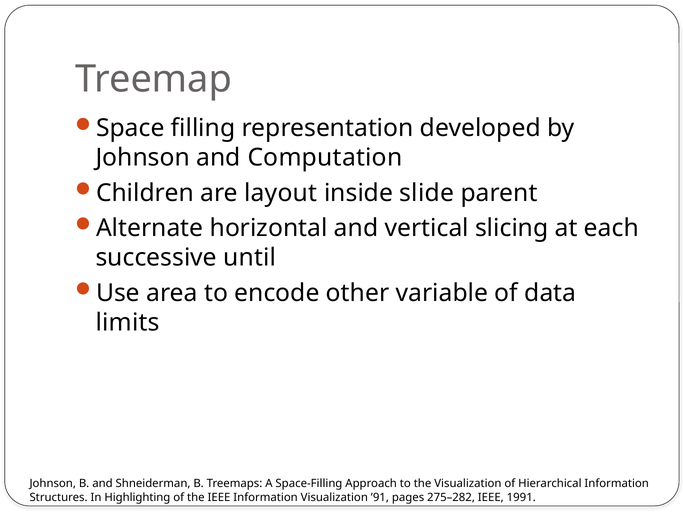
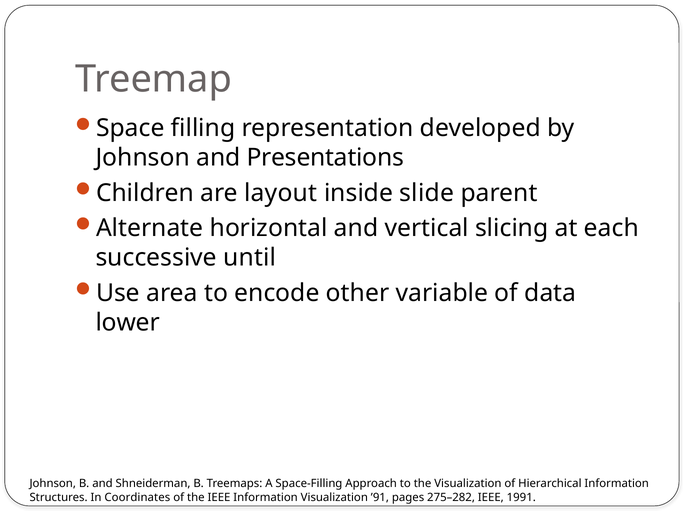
Computation: Computation -> Presentations
limits: limits -> lower
Highlighting: Highlighting -> Coordinates
